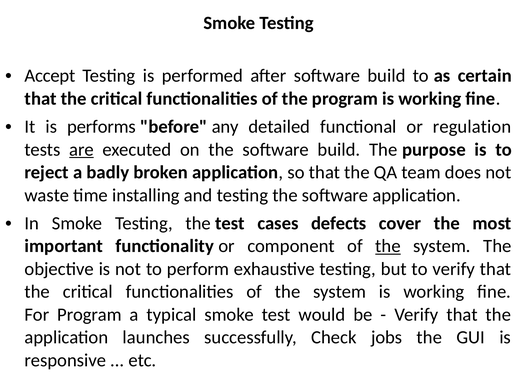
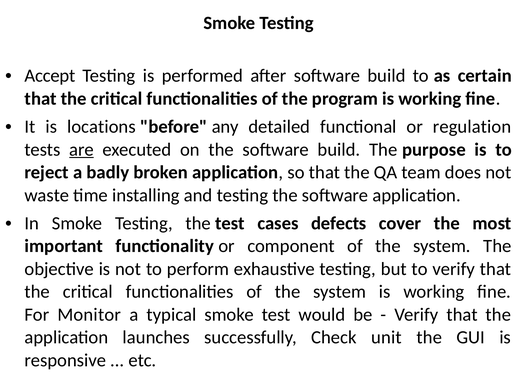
performs: performs -> locations
the at (388, 246) underline: present -> none
For Program: Program -> Monitor
jobs: jobs -> unit
